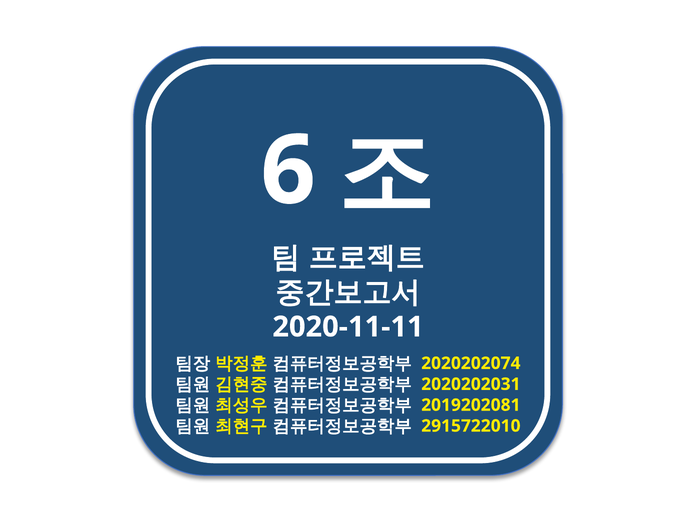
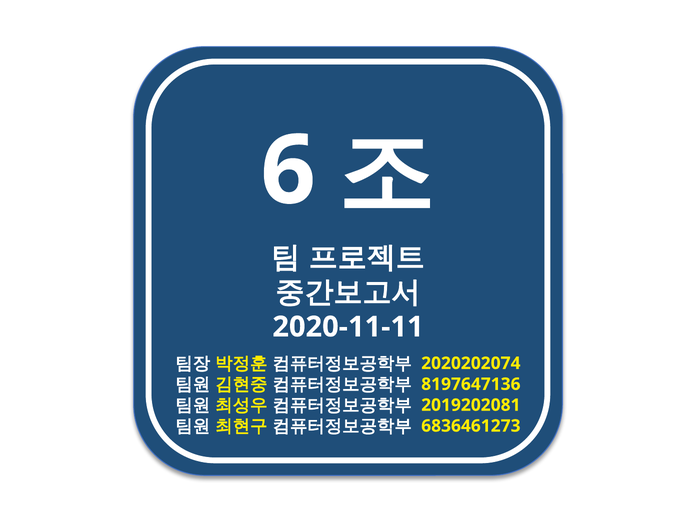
2020202031: 2020202031 -> 8197647136
2915722010: 2915722010 -> 6836461273
